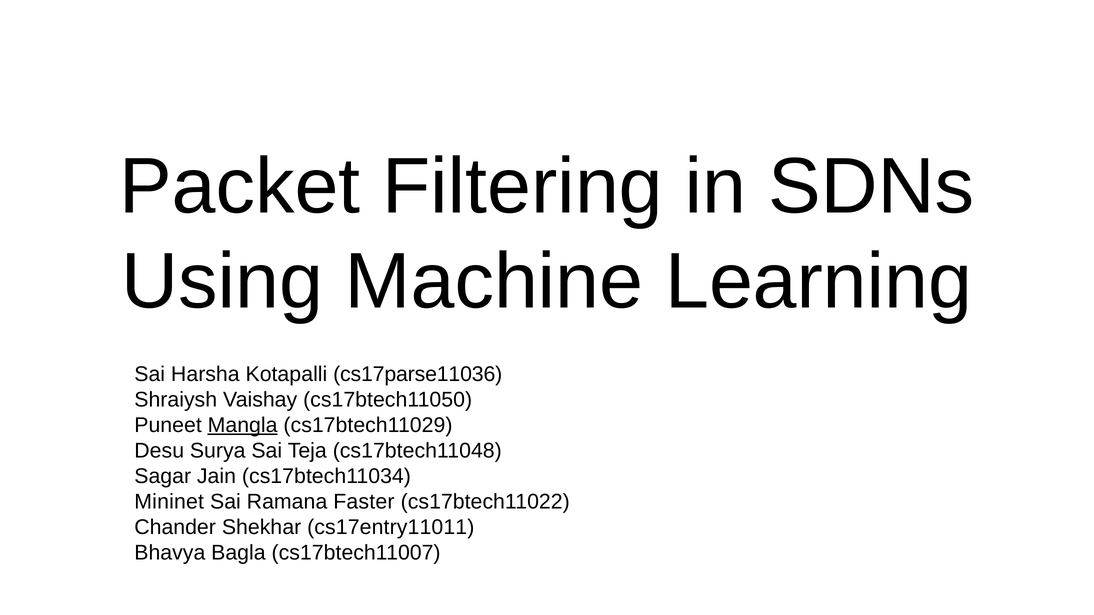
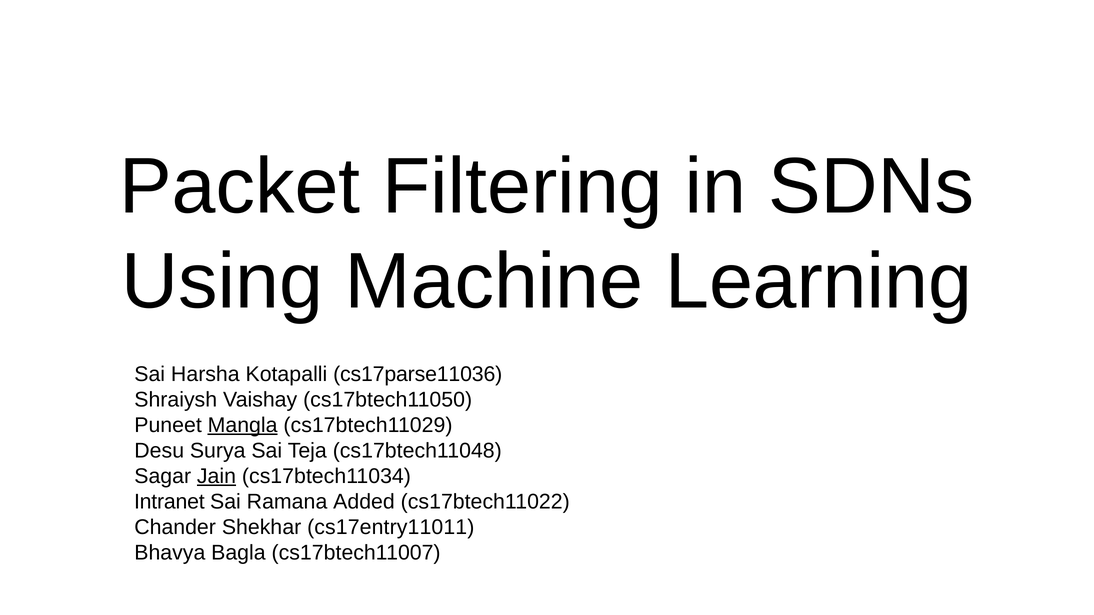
Jain underline: none -> present
Mininet: Mininet -> Intranet
Faster: Faster -> Added
